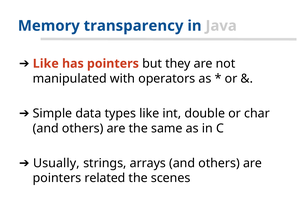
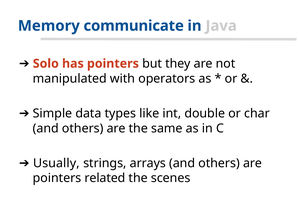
transparency: transparency -> communicate
Like at (46, 63): Like -> Solo
